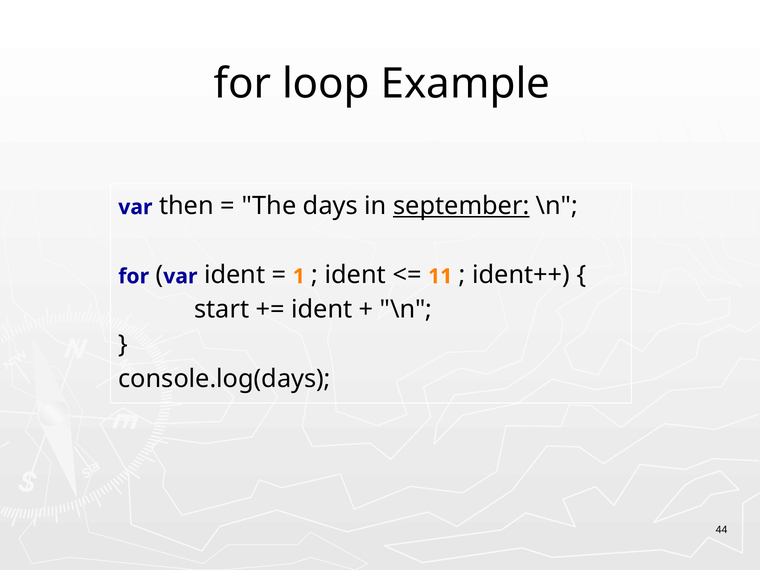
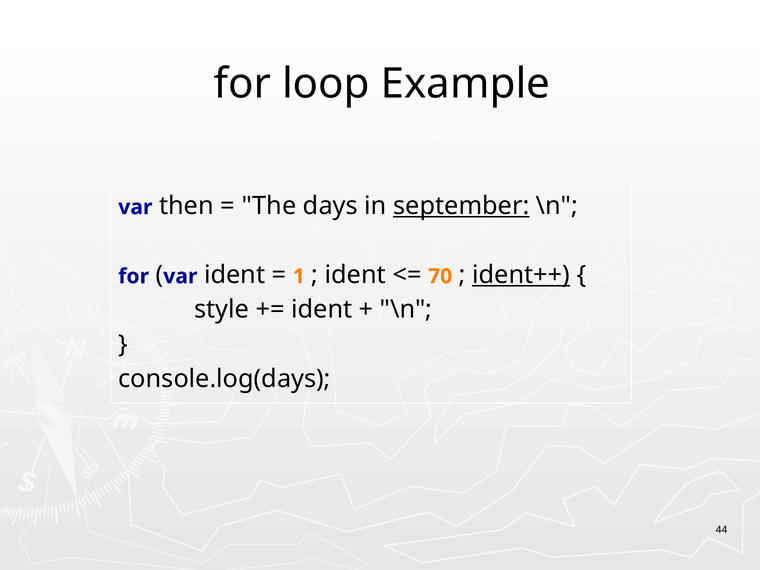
11: 11 -> 70
ident++ underline: none -> present
start: start -> style
